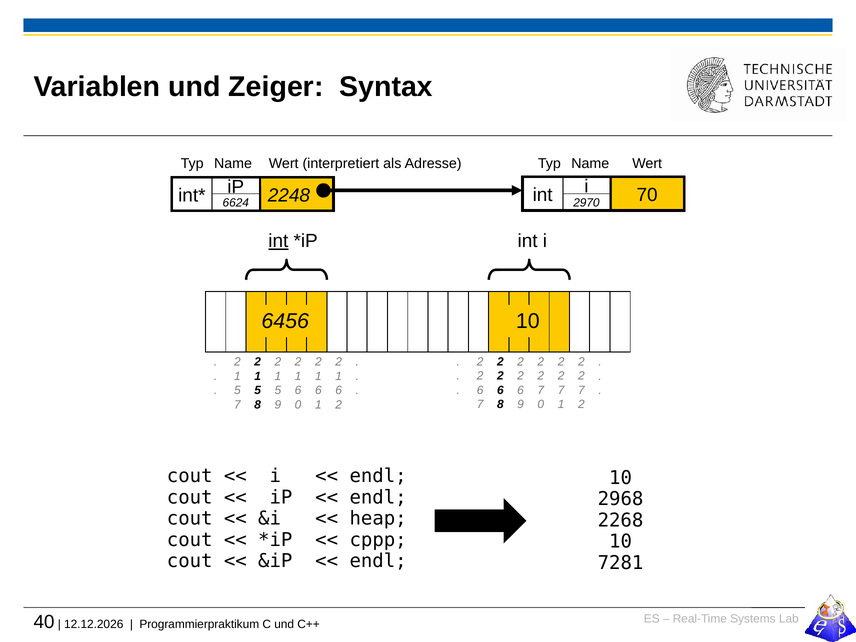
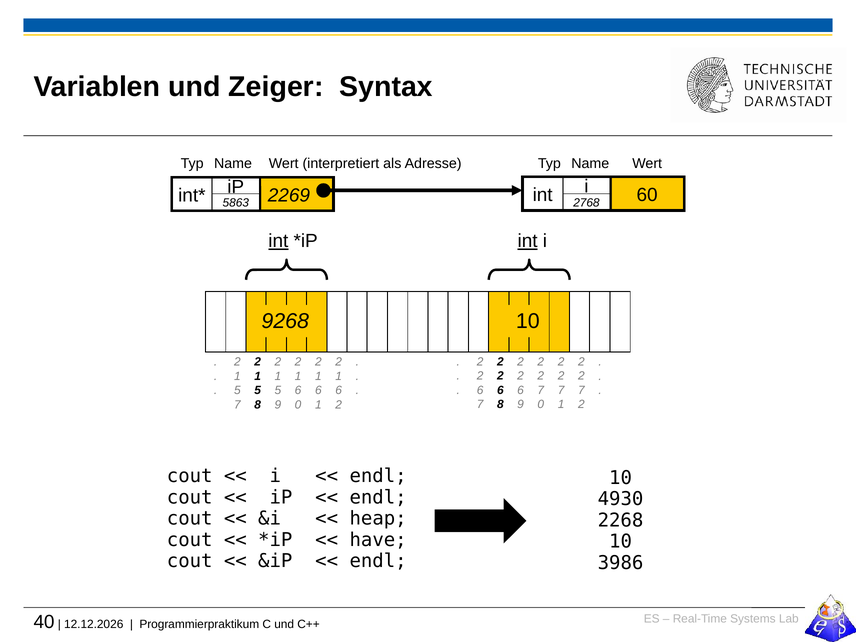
2248: 2248 -> 2269
70: 70 -> 60
2970: 2970 -> 2768
6624: 6624 -> 5863
int at (528, 241) underline: none -> present
6456: 6456 -> 9268
2968: 2968 -> 4930
cppp: cppp -> have
7281: 7281 -> 3986
